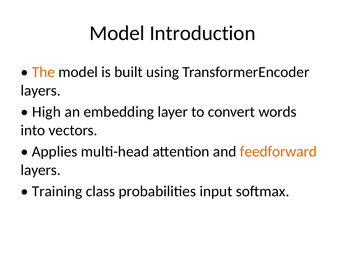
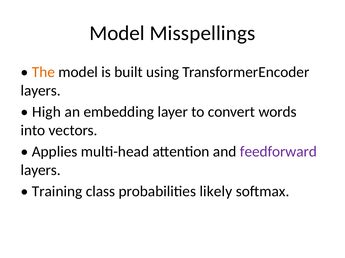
Introduction: Introduction -> Misspellings
feedforward colour: orange -> purple
input: input -> likely
